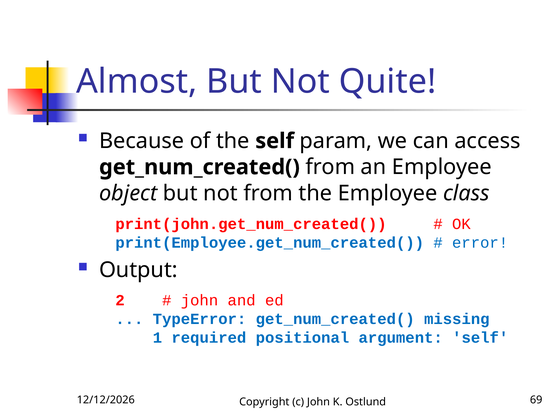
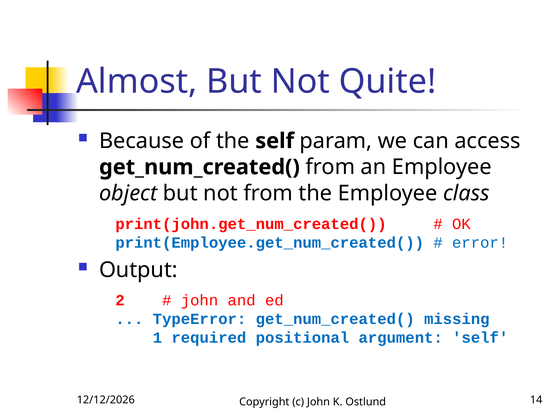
69: 69 -> 14
